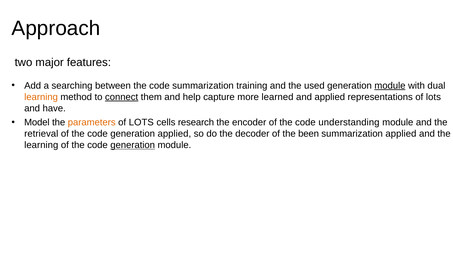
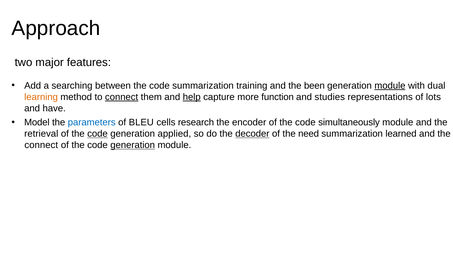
used: used -> been
help underline: none -> present
learned: learned -> function
and applied: applied -> studies
parameters colour: orange -> blue
LOTS at (141, 122): LOTS -> BLEU
understanding: understanding -> simultaneously
code at (98, 134) underline: none -> present
decoder underline: none -> present
been: been -> need
summarization applied: applied -> learned
learning at (41, 145): learning -> connect
